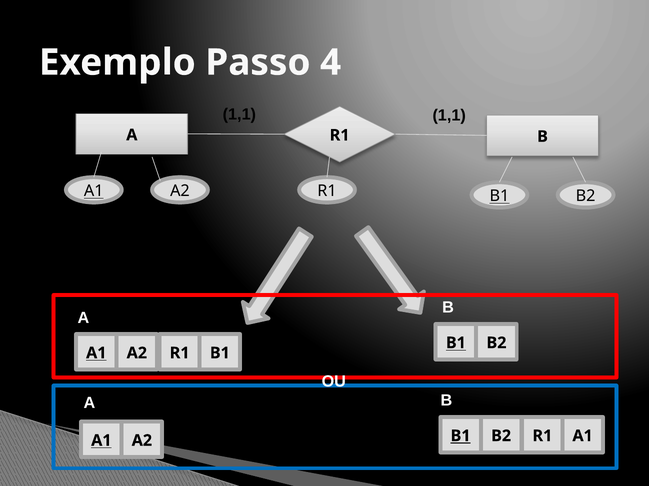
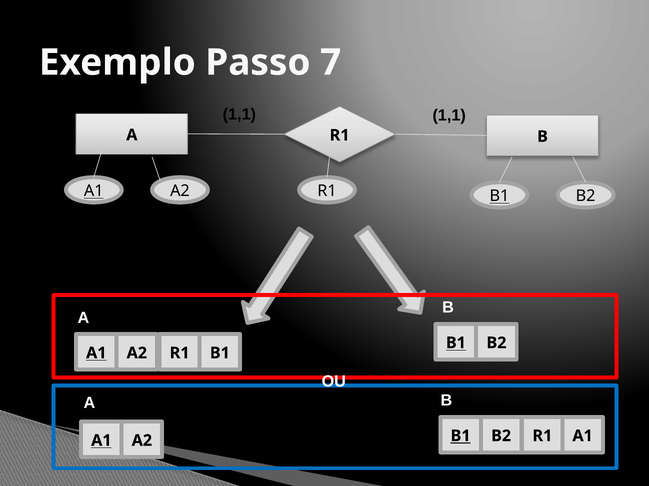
4: 4 -> 7
